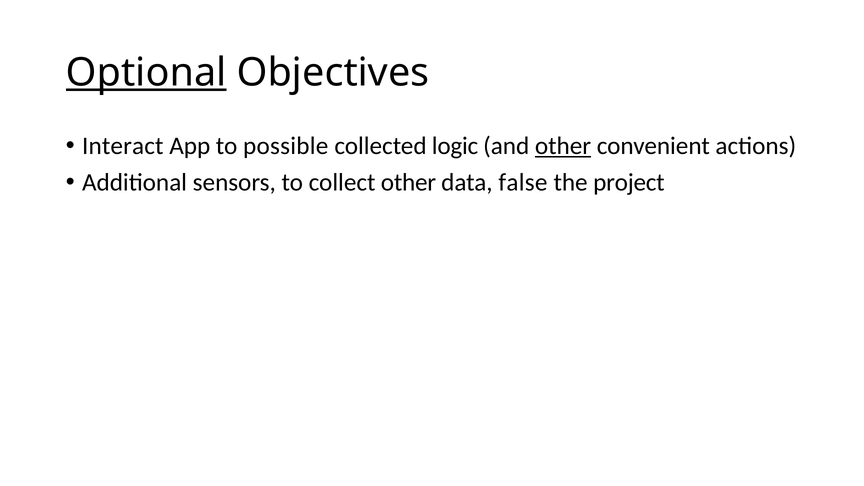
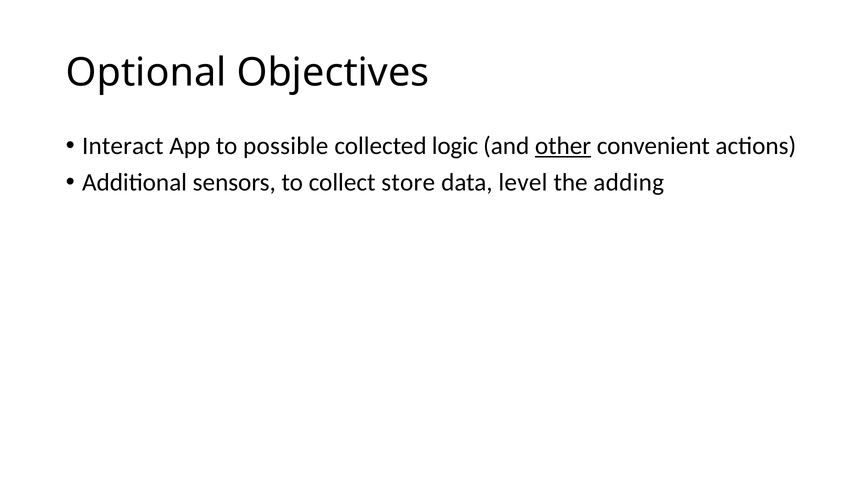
Optional underline: present -> none
collect other: other -> store
false: false -> level
project: project -> adding
